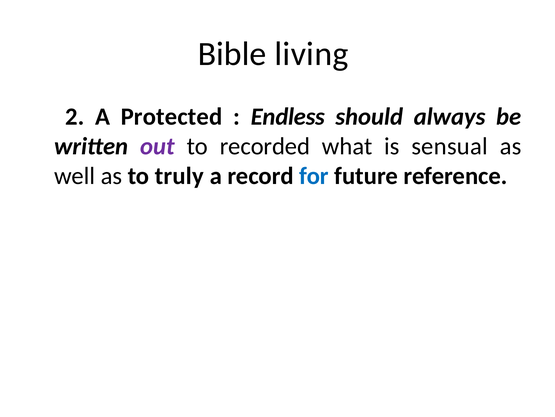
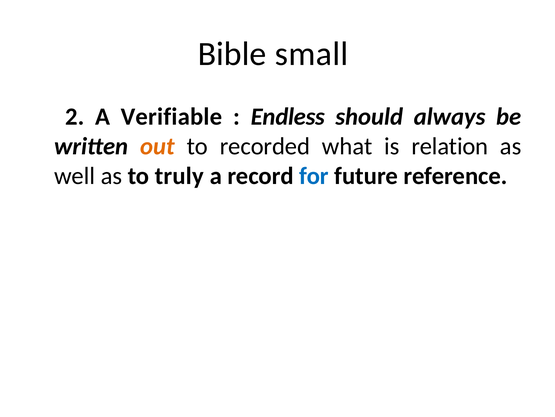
living: living -> small
Protected: Protected -> Verifiable
out colour: purple -> orange
sensual: sensual -> relation
